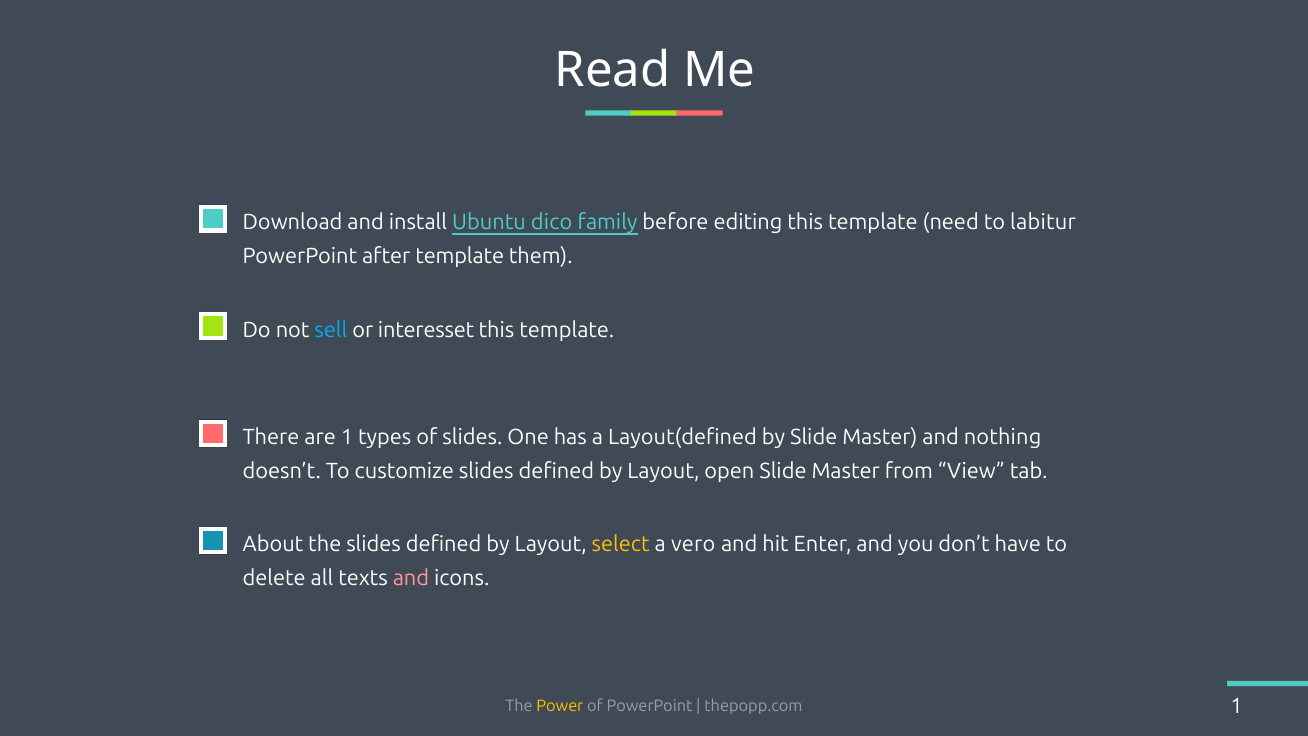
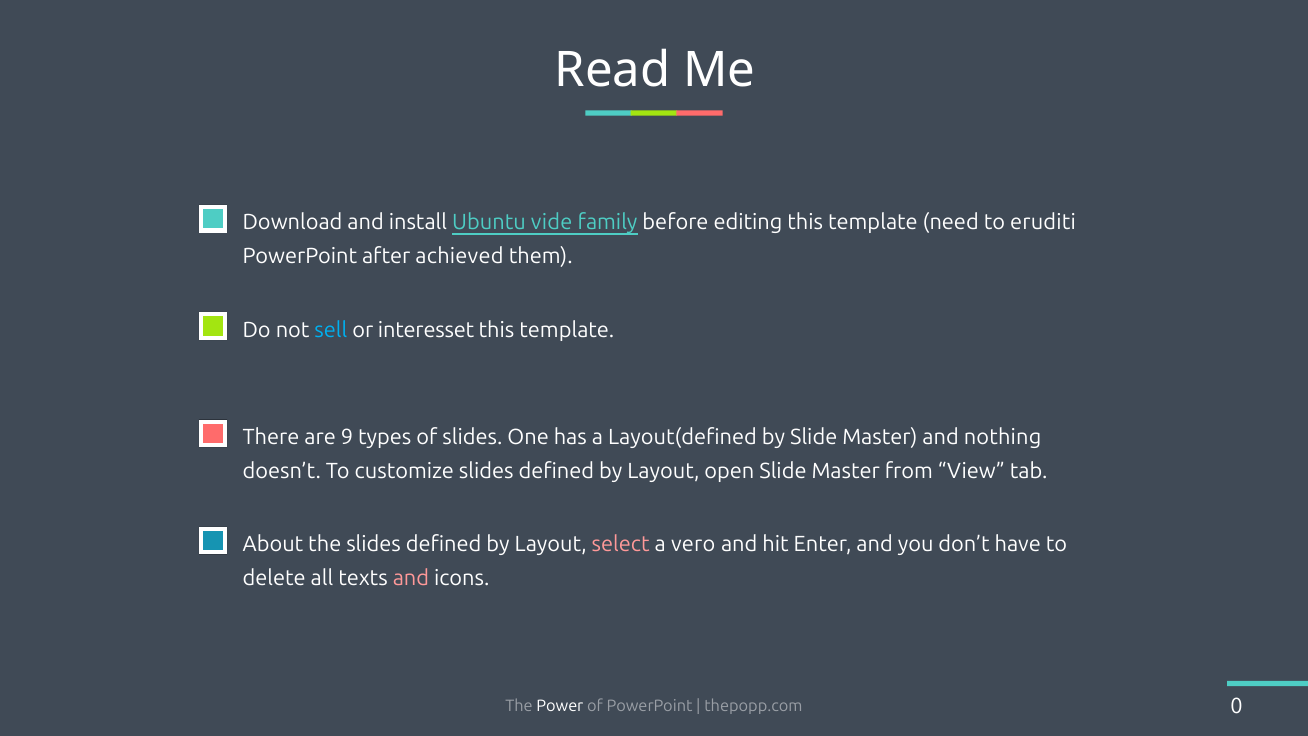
dico: dico -> vide
labitur: labitur -> eruditi
after template: template -> achieved
are 1: 1 -> 9
select colour: yellow -> pink
Power colour: yellow -> white
thepopp.com 1: 1 -> 0
